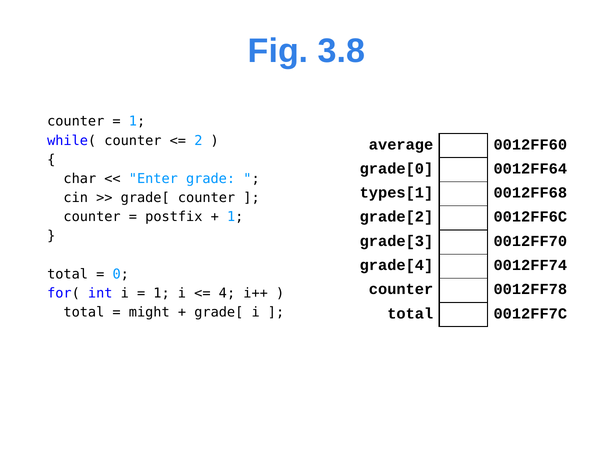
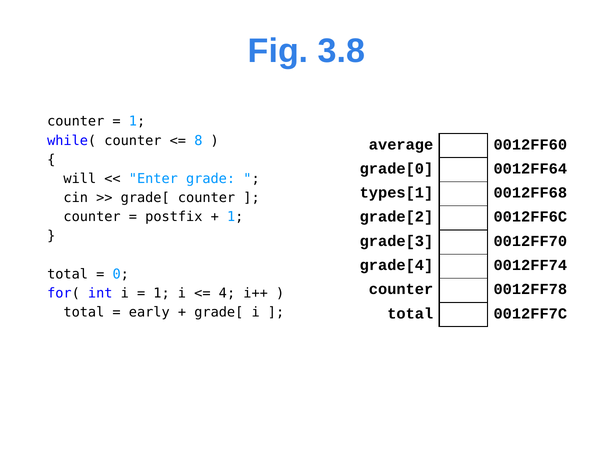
2: 2 -> 8
char: char -> will
might: might -> early
